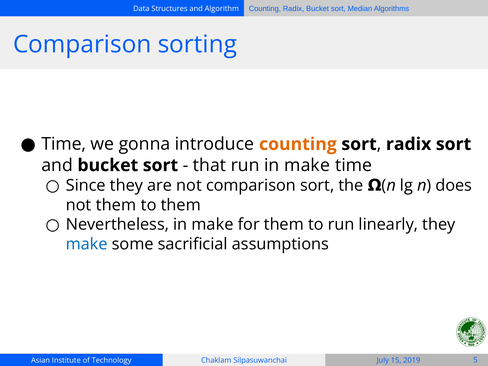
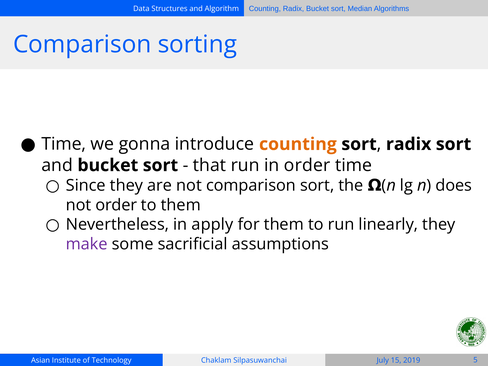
run in make: make -> order
not them: them -> order
Nevertheless in make: make -> apply
make at (87, 244) colour: blue -> purple
